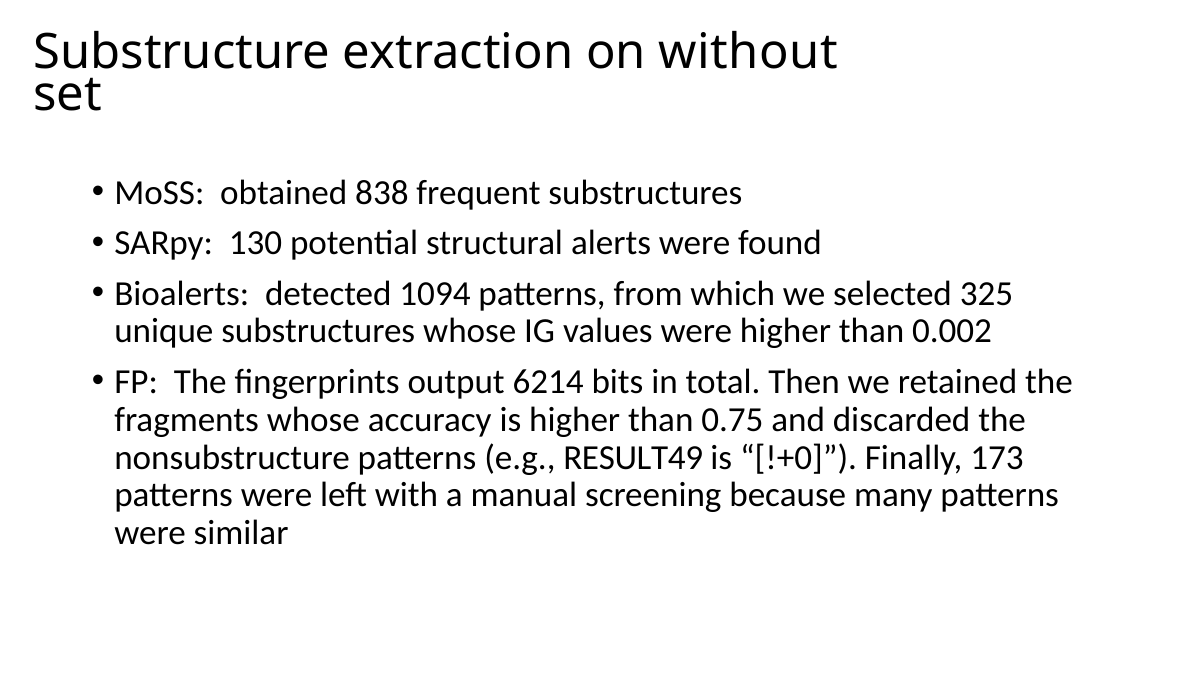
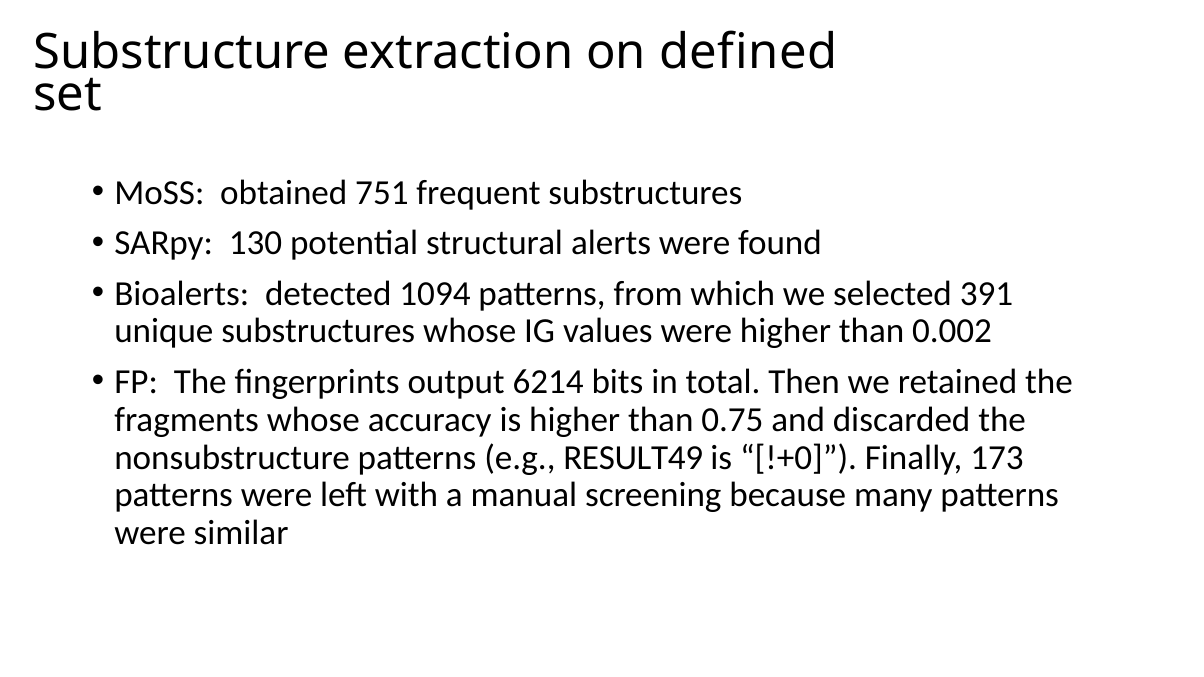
without: without -> defined
838: 838 -> 751
325: 325 -> 391
